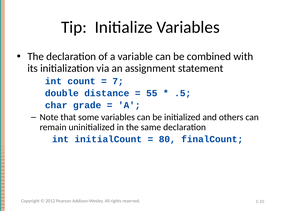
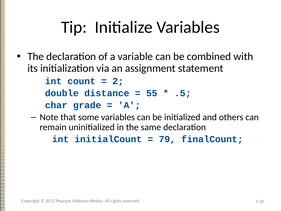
7: 7 -> 2
80: 80 -> 79
